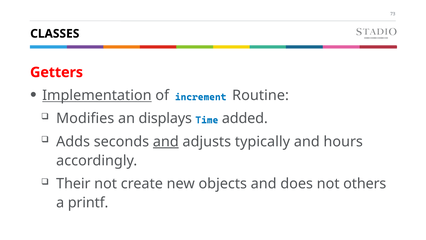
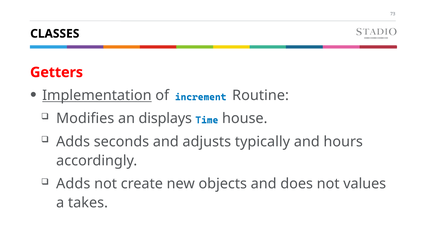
added: added -> house
and at (166, 141) underline: present -> none
Their at (73, 183): Their -> Adds
others: others -> values
printf: printf -> takes
